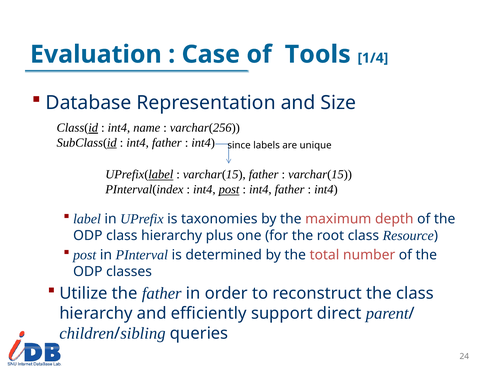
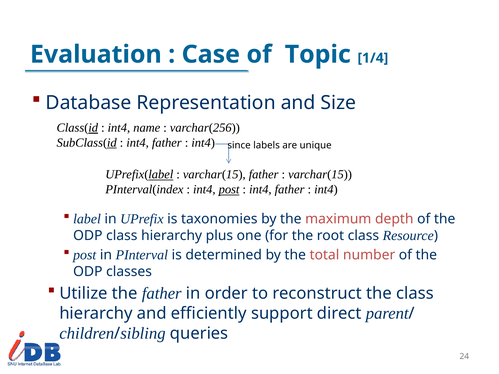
Tools: Tools -> Topic
